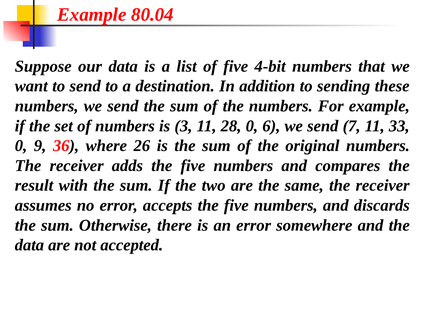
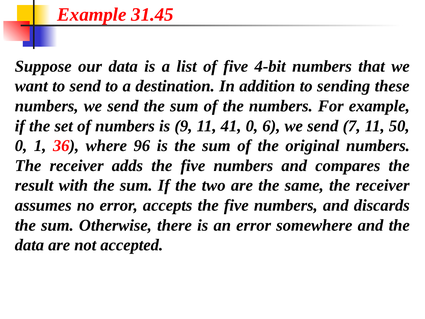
80.04: 80.04 -> 31.45
3: 3 -> 9
28: 28 -> 41
33: 33 -> 50
9: 9 -> 1
26: 26 -> 96
